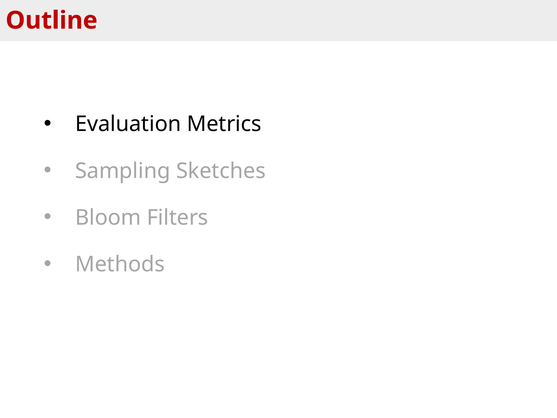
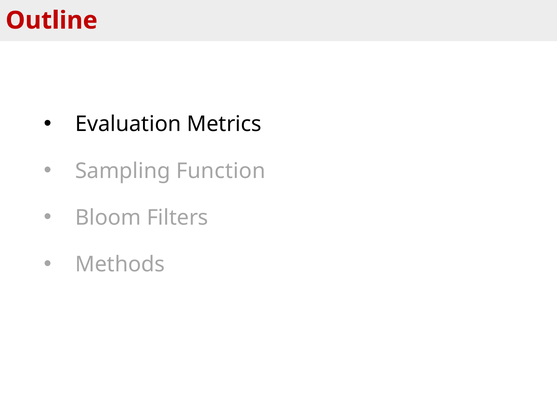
Sketches: Sketches -> Function
